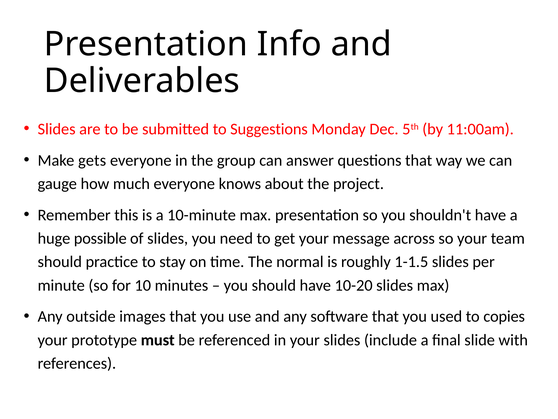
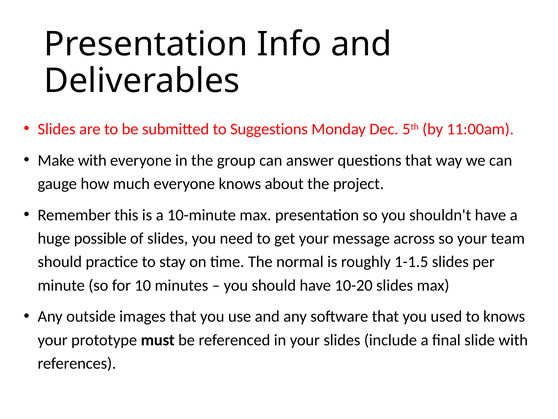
Make gets: gets -> with
to copies: copies -> knows
